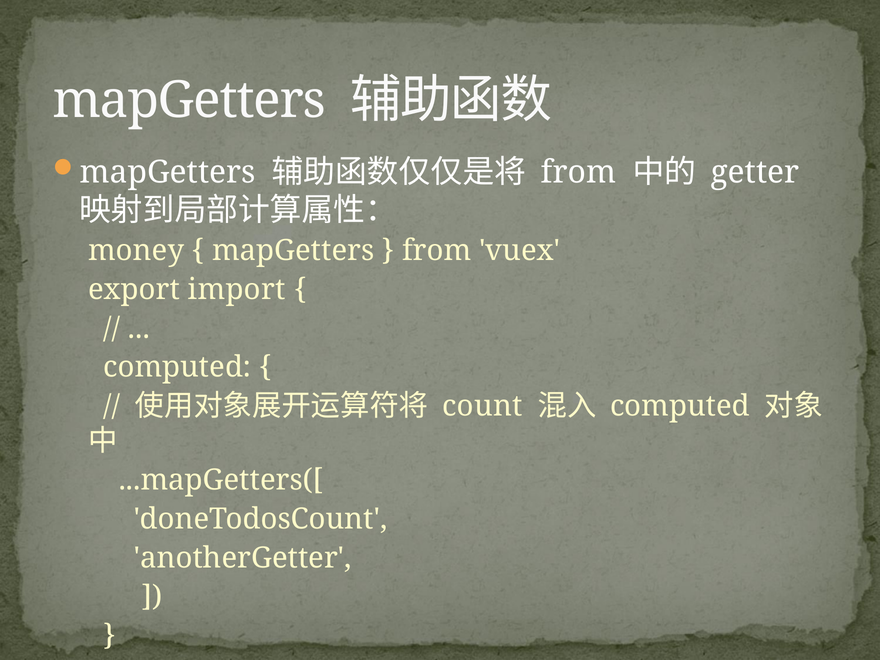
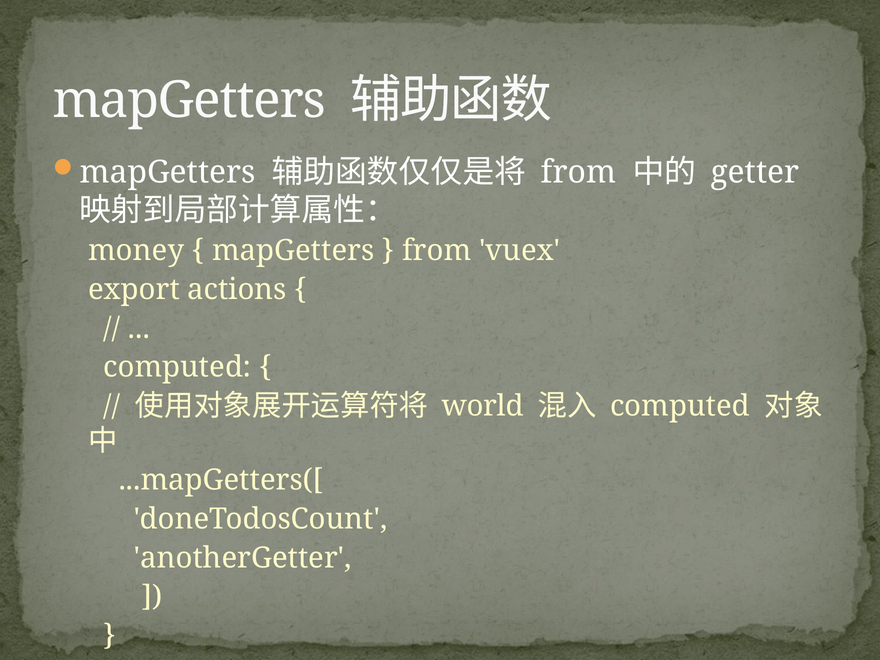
import: import -> actions
count: count -> world
